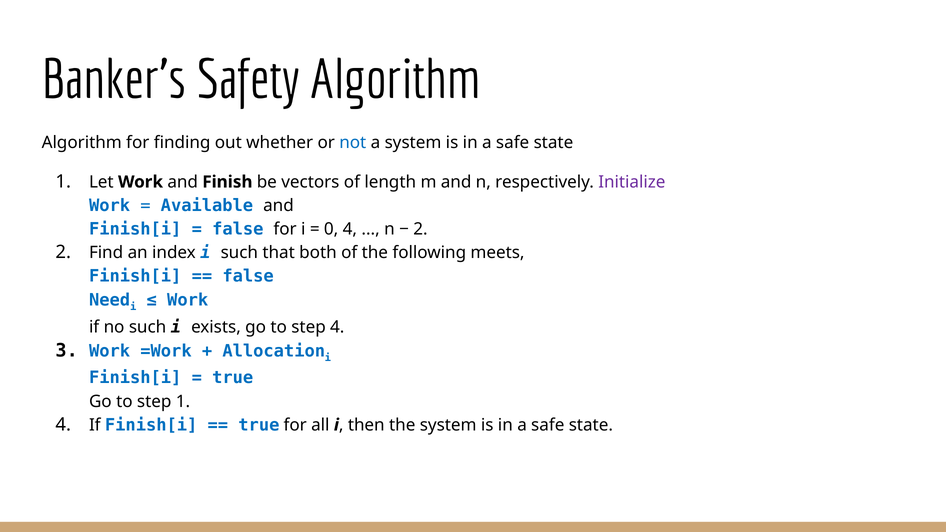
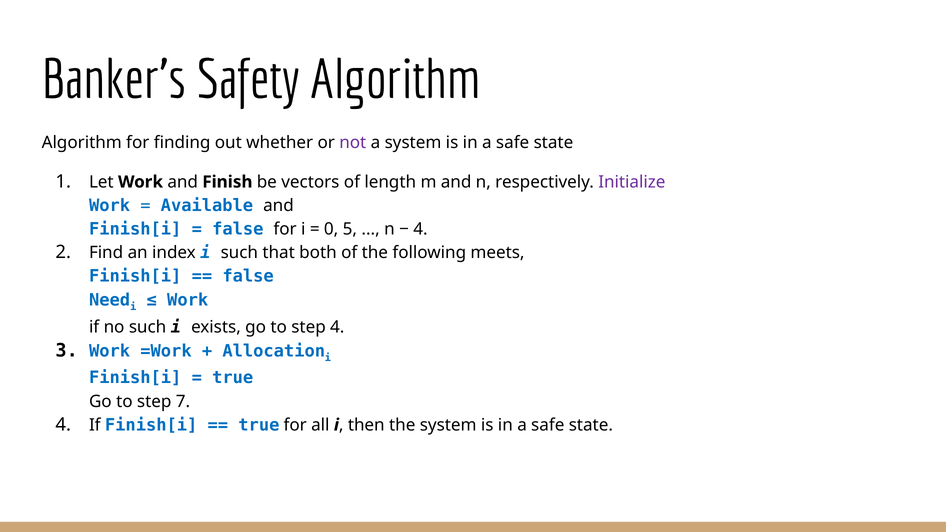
not colour: blue -> purple
0 4: 4 -> 5
2 at (420, 229): 2 -> 4
step 1: 1 -> 7
